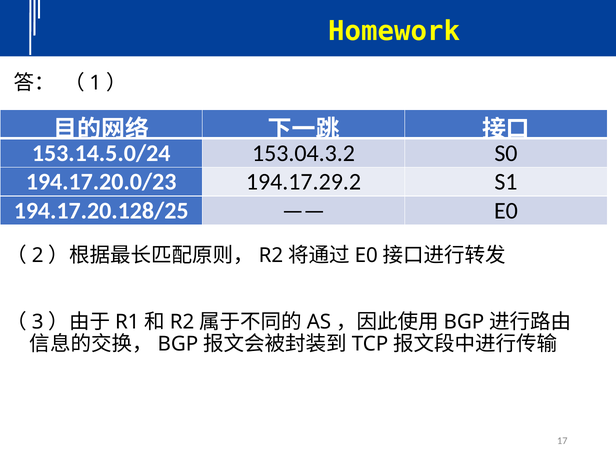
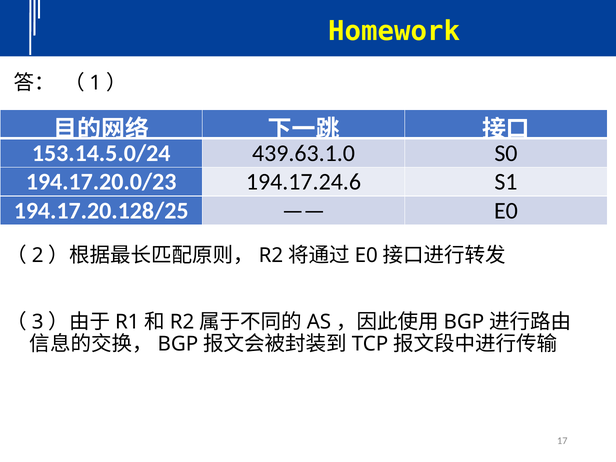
153.04.3.2: 153.04.3.2 -> 439.63.1.0
194.17.29.2: 194.17.29.2 -> 194.17.24.6
